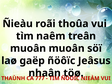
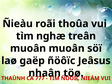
naêm: naêm -> nghæ
